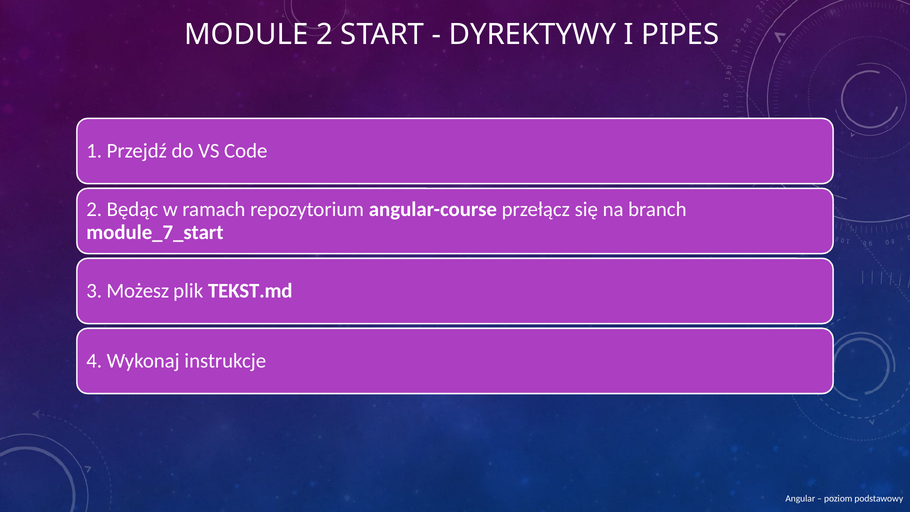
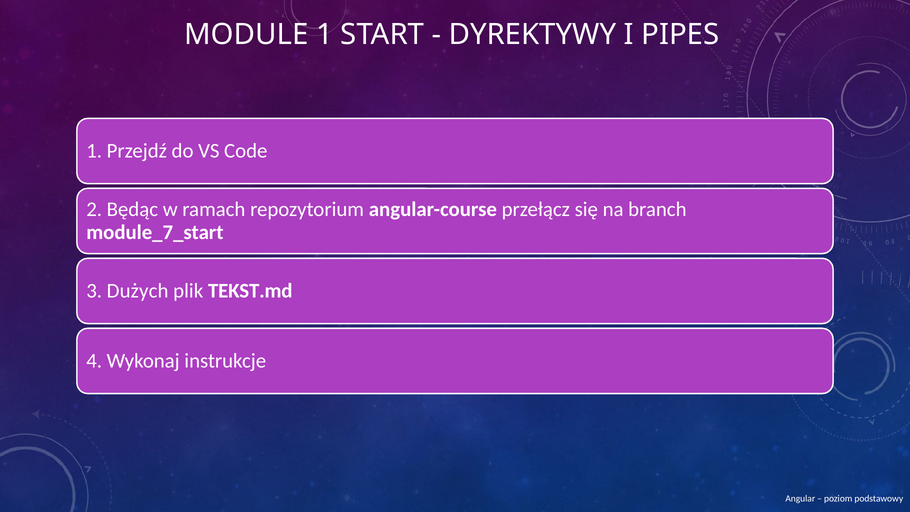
MODULE 2: 2 -> 1
Możesz: Możesz -> Dużych
